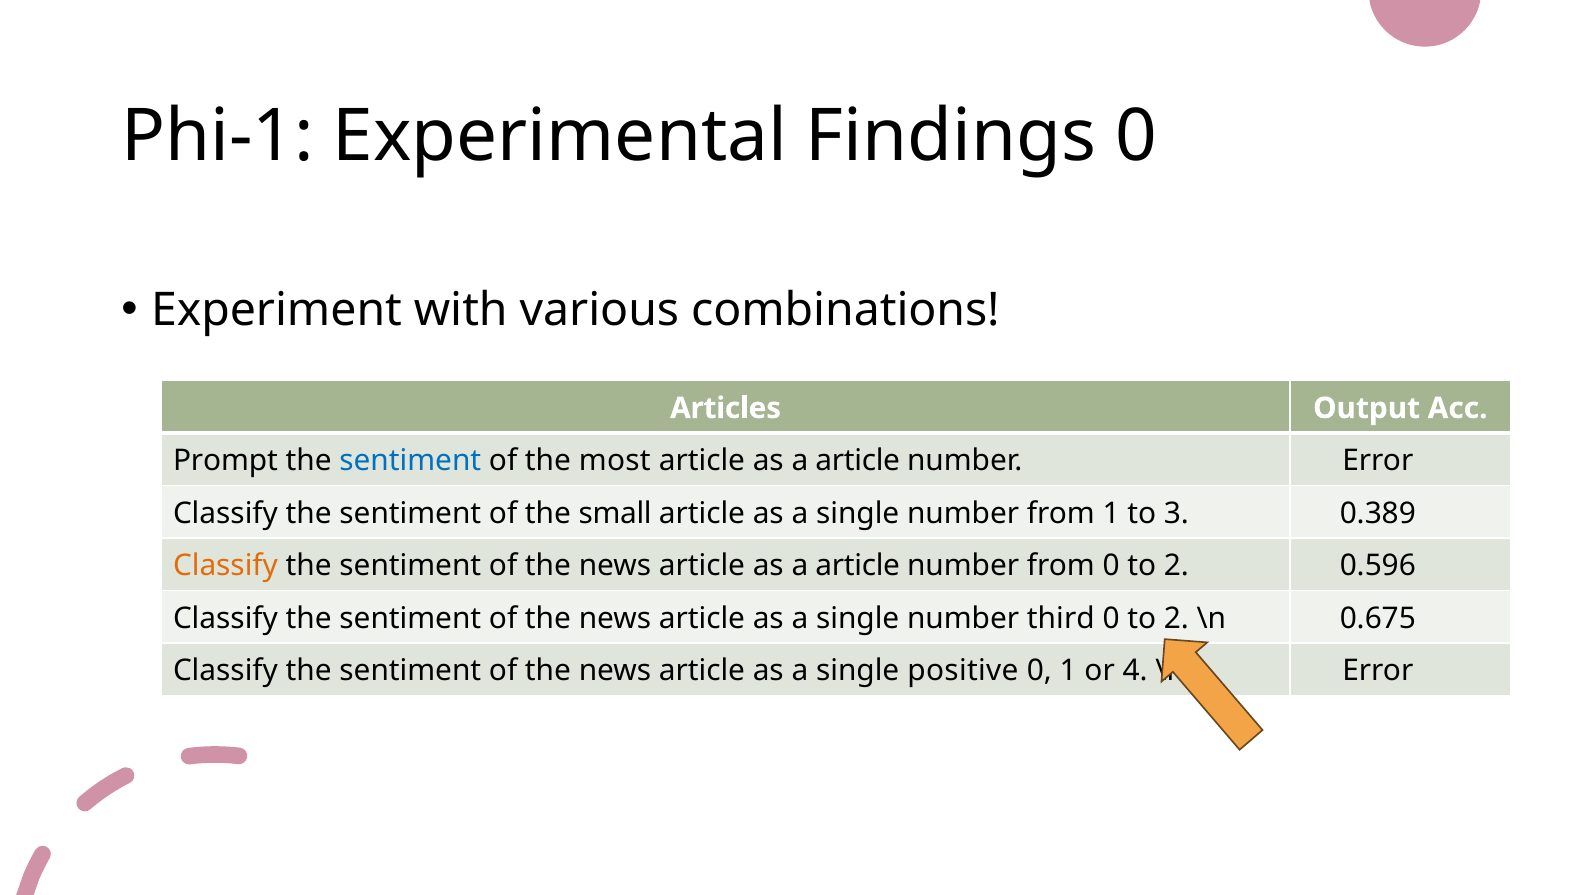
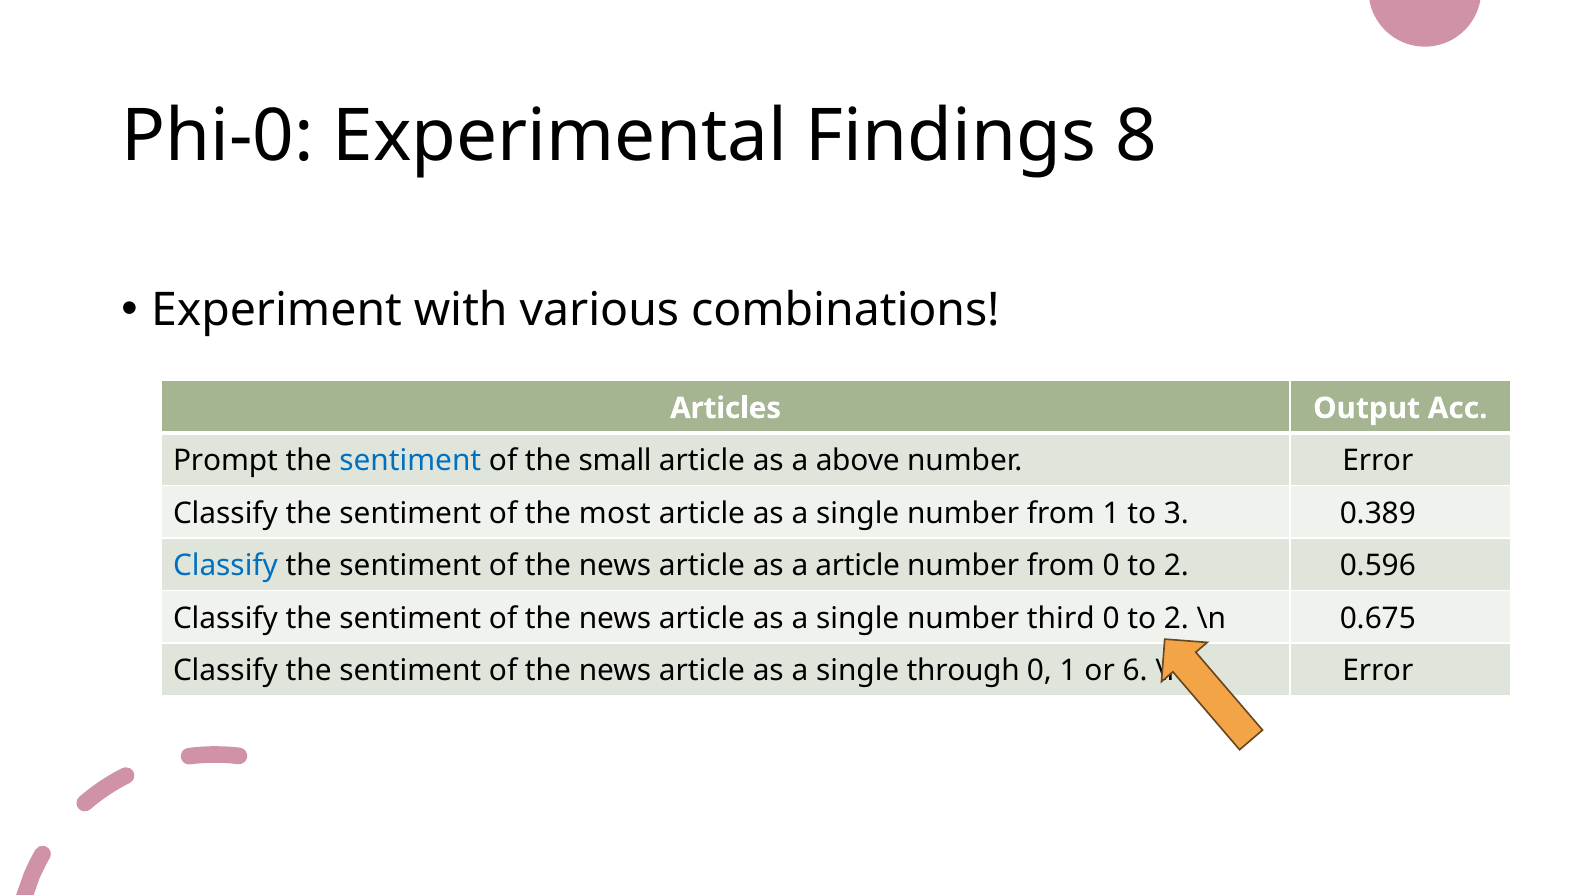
Phi-1: Phi-1 -> Phi-0
Findings 0: 0 -> 8
most: most -> small
article at (858, 461): article -> above
small: small -> most
Classify at (225, 566) colour: orange -> blue
positive: positive -> through
4: 4 -> 6
